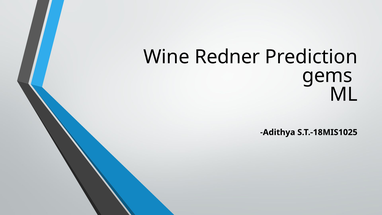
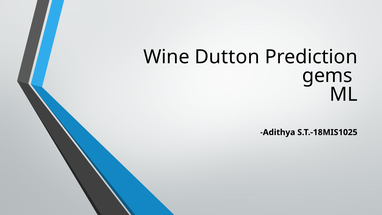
Redner: Redner -> Dutton
